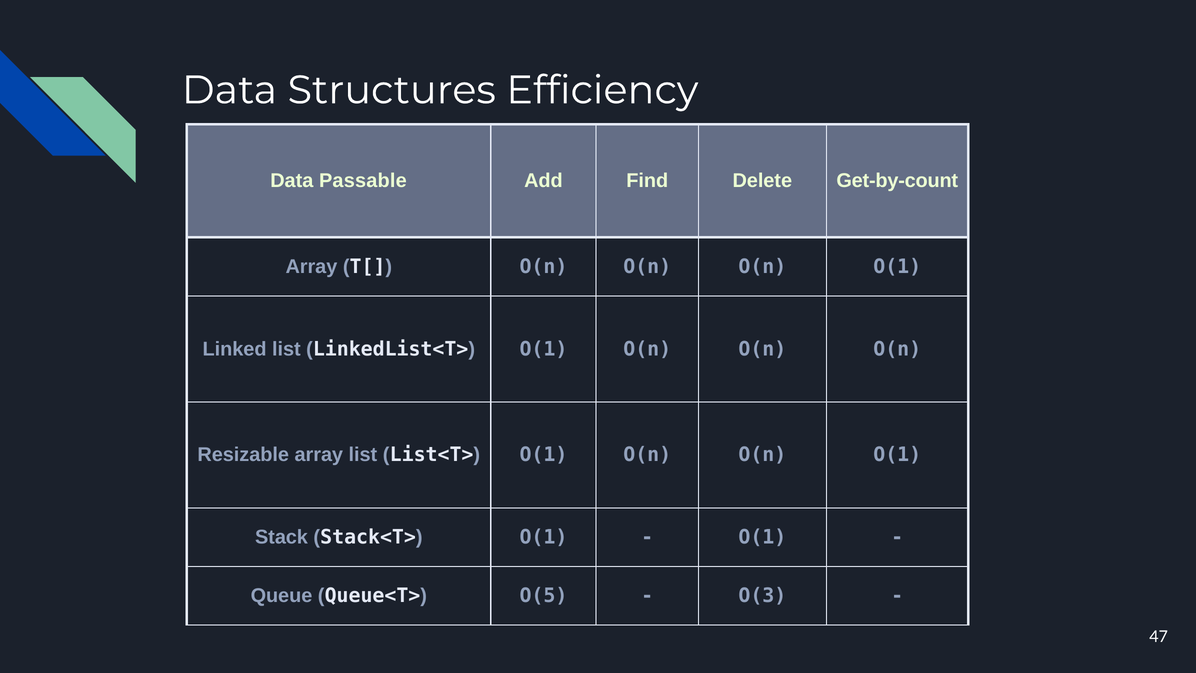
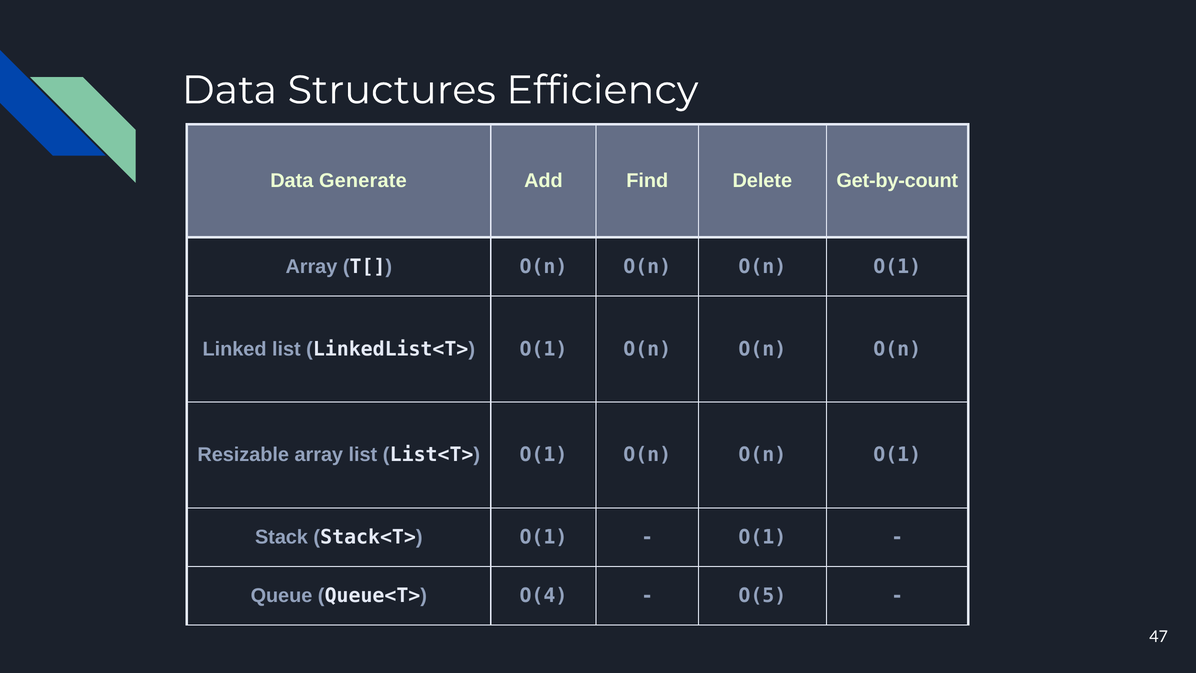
Passable: Passable -> Generate
O(5: O(5 -> O(4
O(3: O(3 -> O(5
